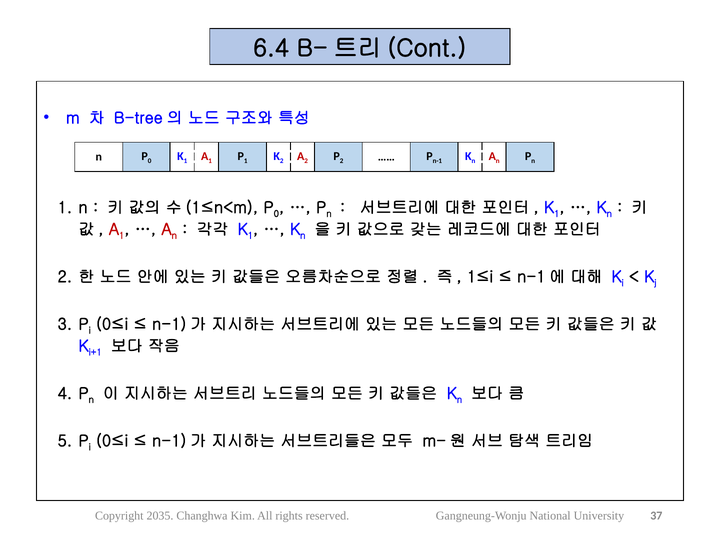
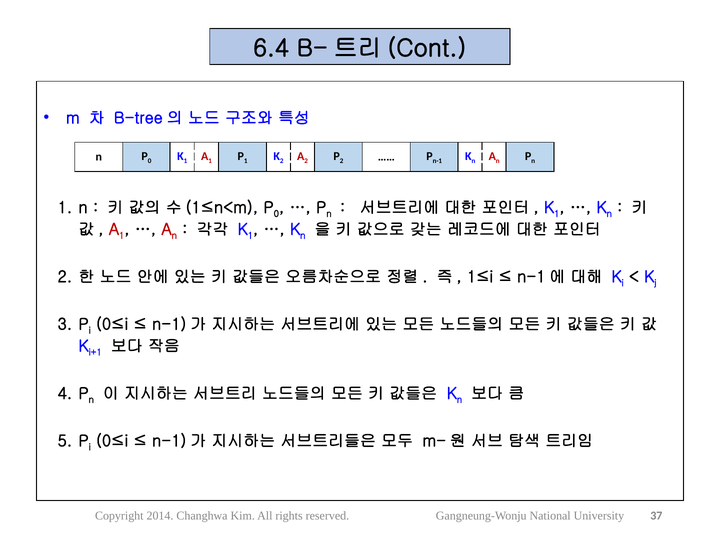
2035: 2035 -> 2014
